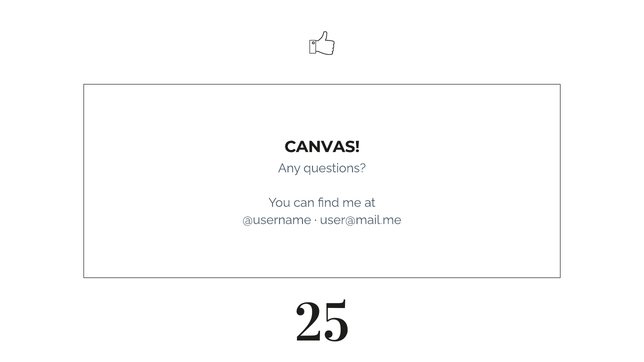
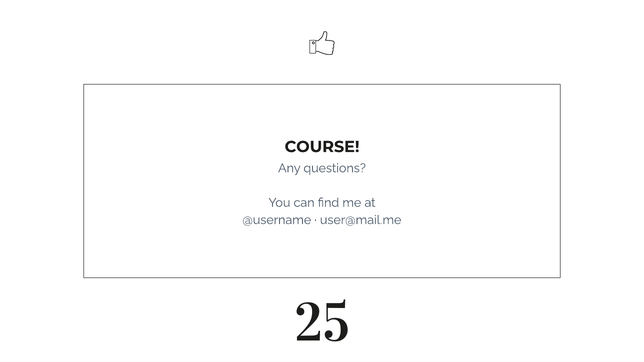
CANVAS: CANVAS -> COURSE
